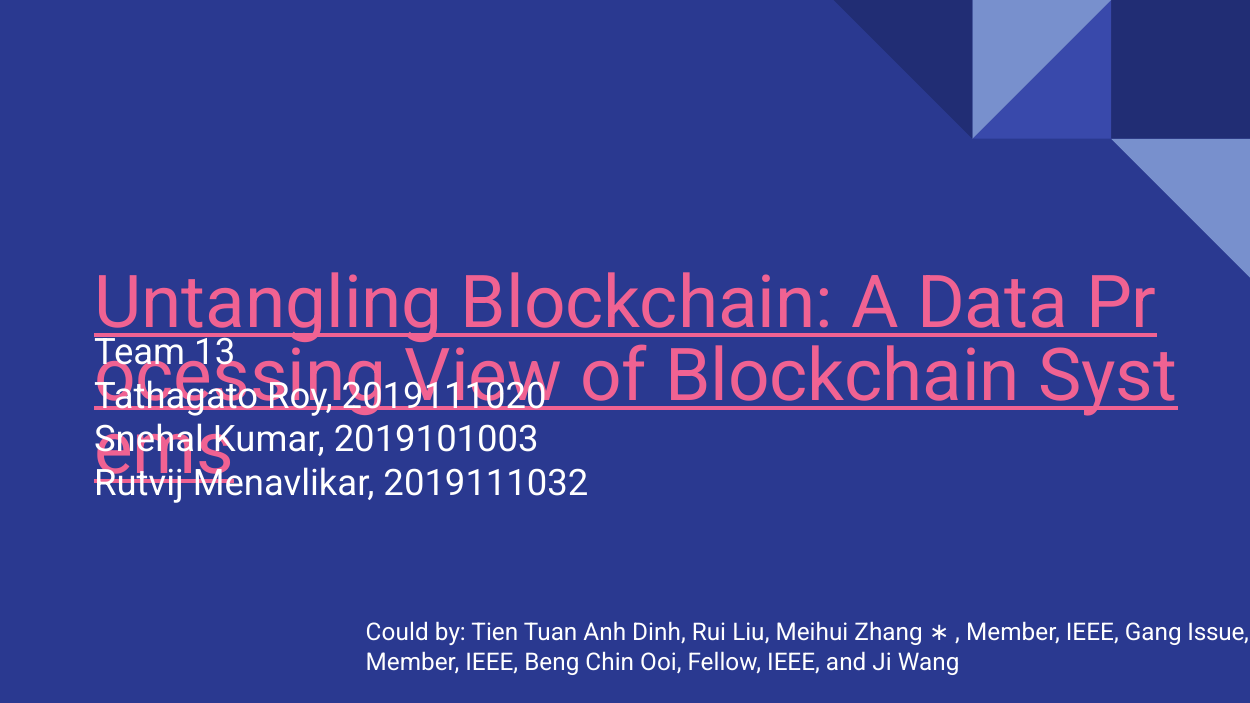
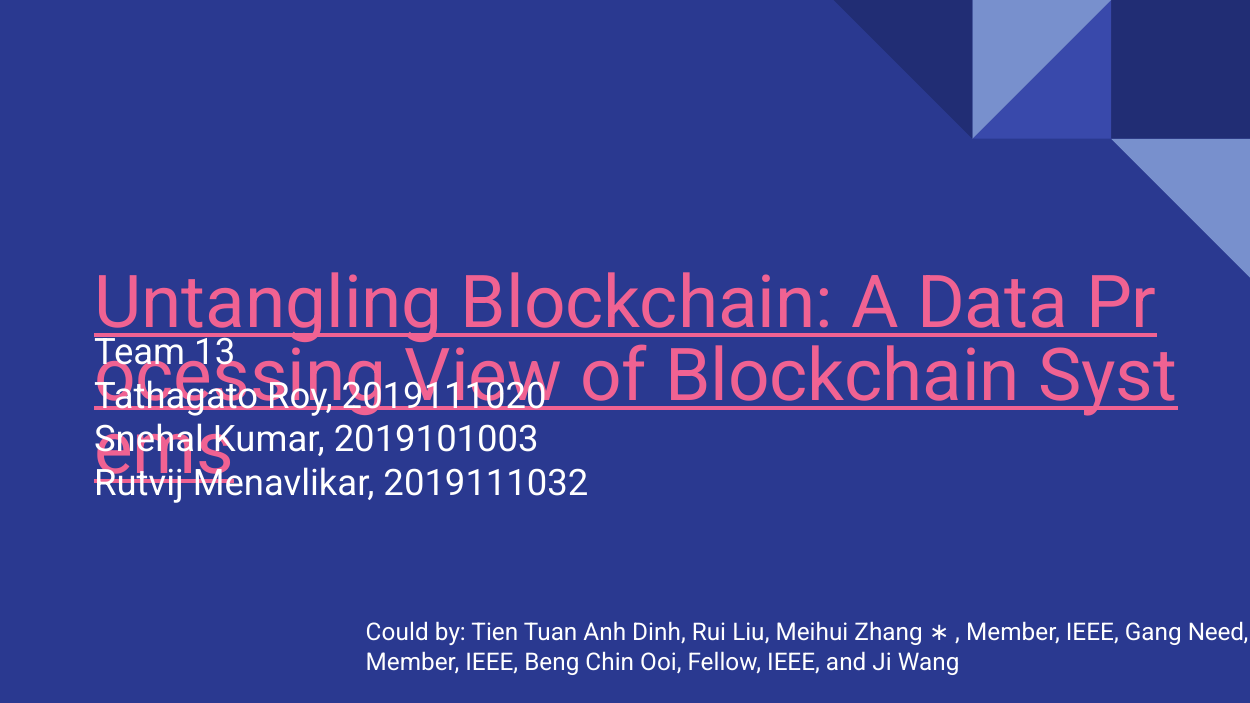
Issue: Issue -> Need
